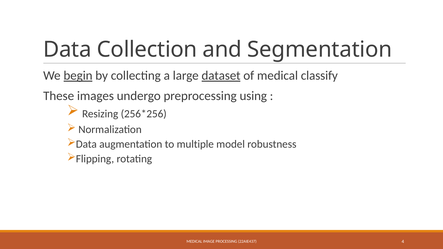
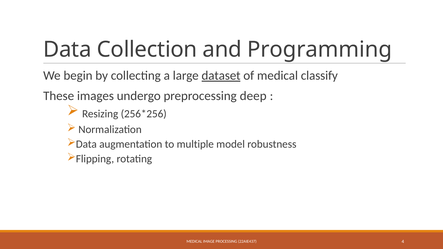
Segmentation: Segmentation -> Programming
begin underline: present -> none
using: using -> deep
